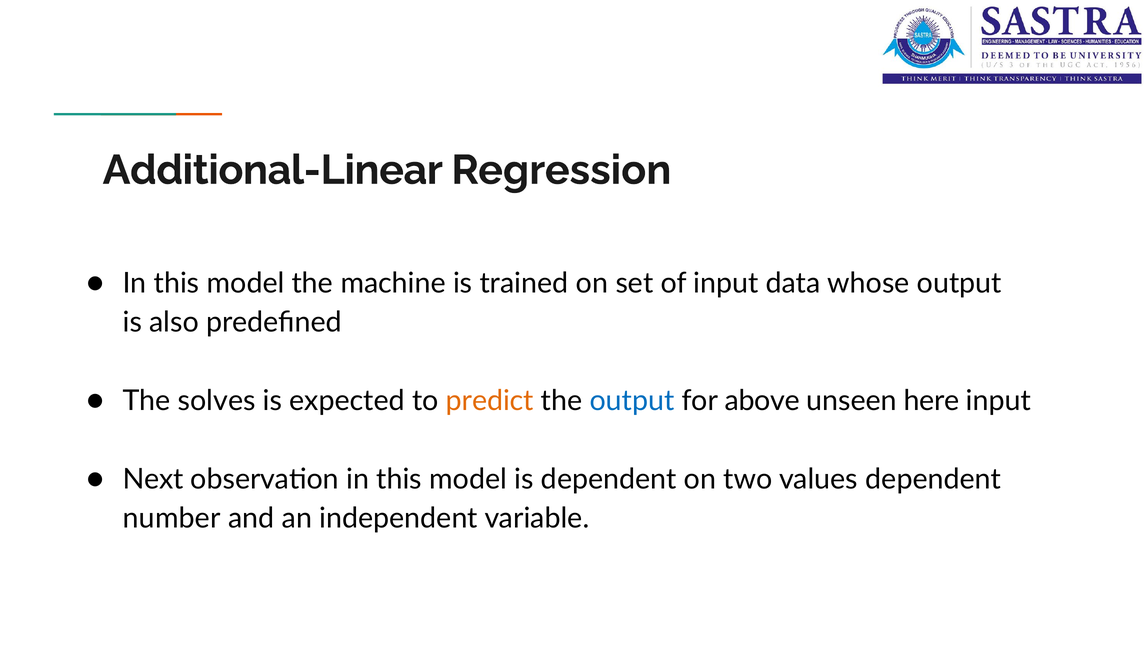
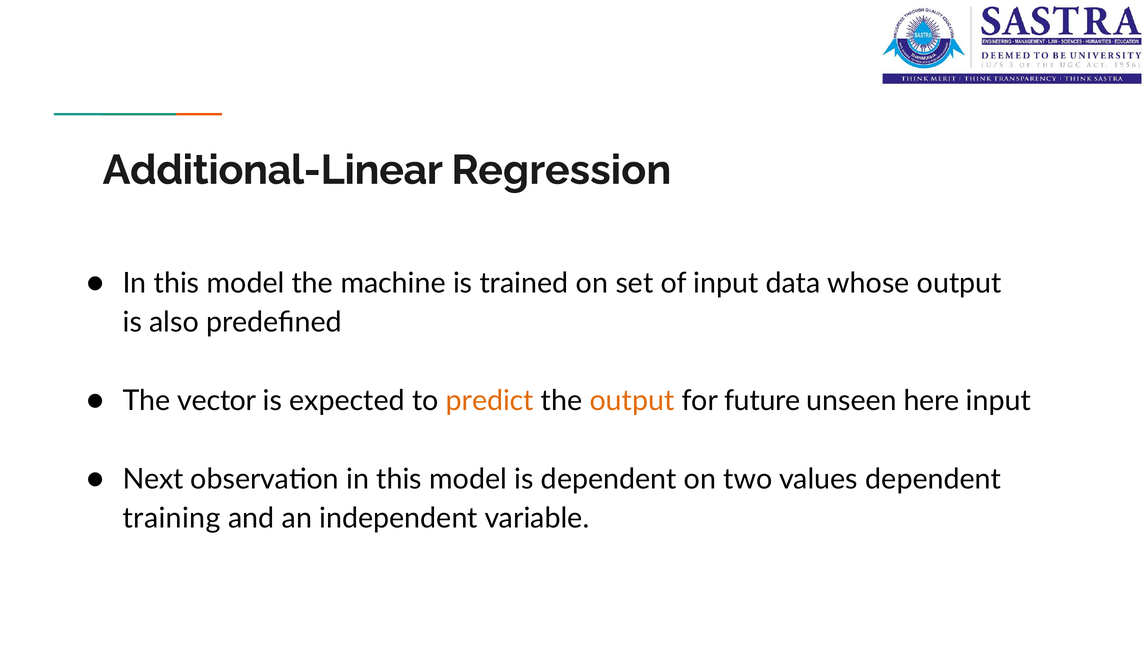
solves: solves -> vector
output at (632, 401) colour: blue -> orange
above: above -> future
number: number -> training
